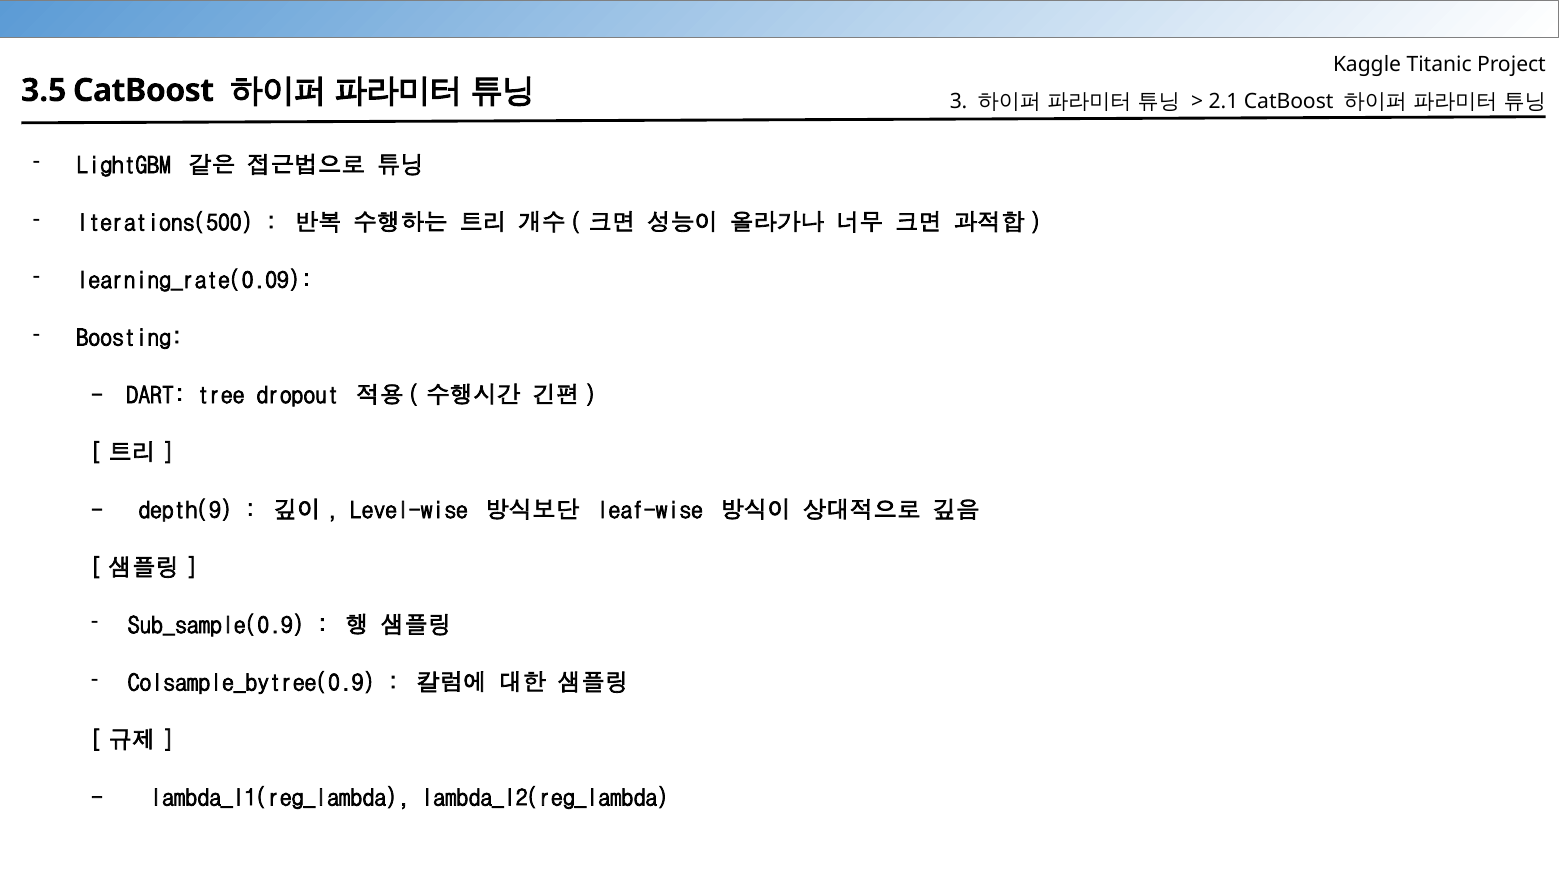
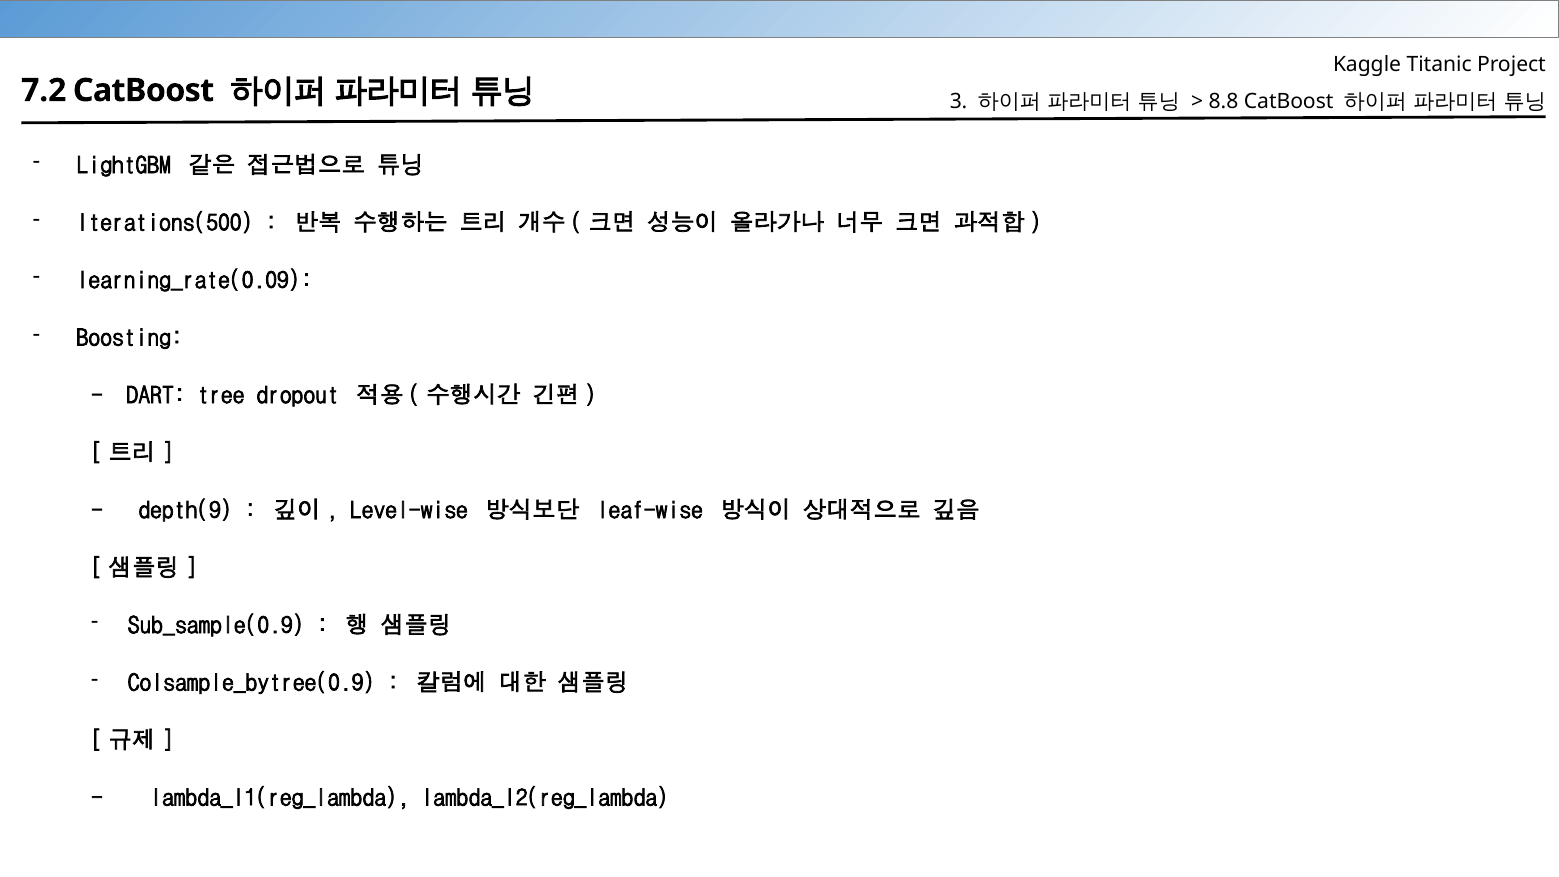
3.5: 3.5 -> 7.2
2.1: 2.1 -> 8.8
